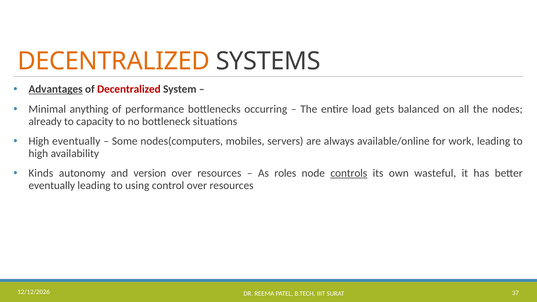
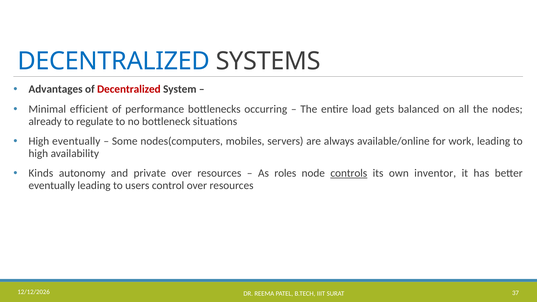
DECENTRALIZED at (114, 61) colour: orange -> blue
Advantages underline: present -> none
anything: anything -> efficient
capacity: capacity -> regulate
version: version -> private
wasteful: wasteful -> inventor
using: using -> users
